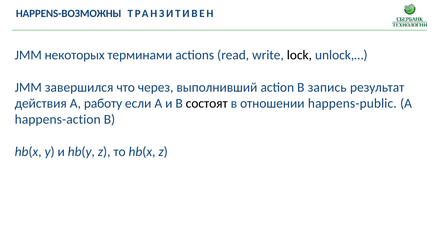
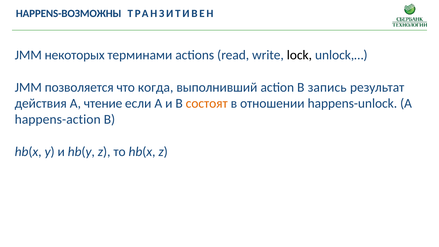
завершился: завершился -> позволяется
через: через -> когда
работу: работу -> чтение
состоят colour: black -> orange
happens-public: happens-public -> happens-unlock
